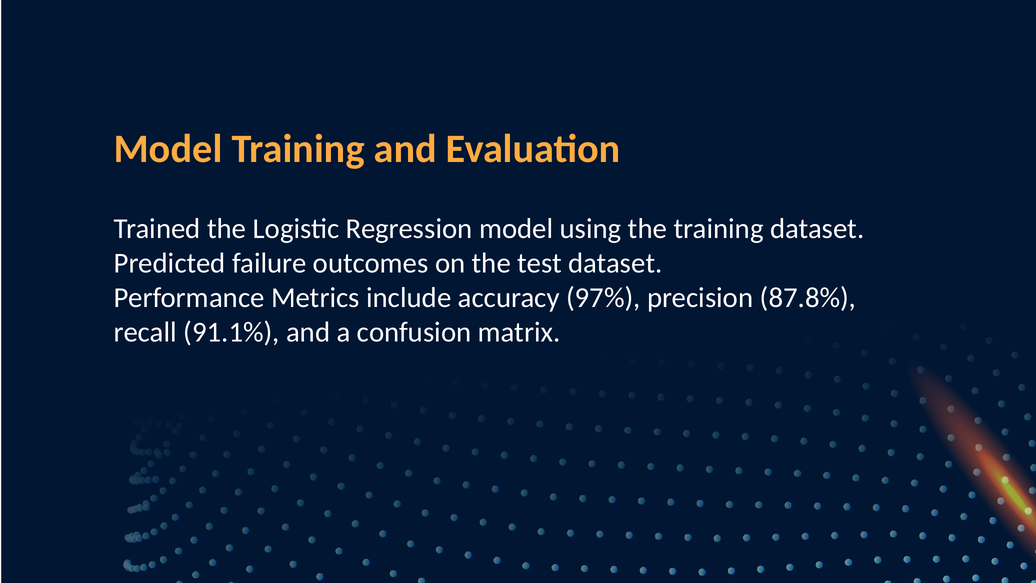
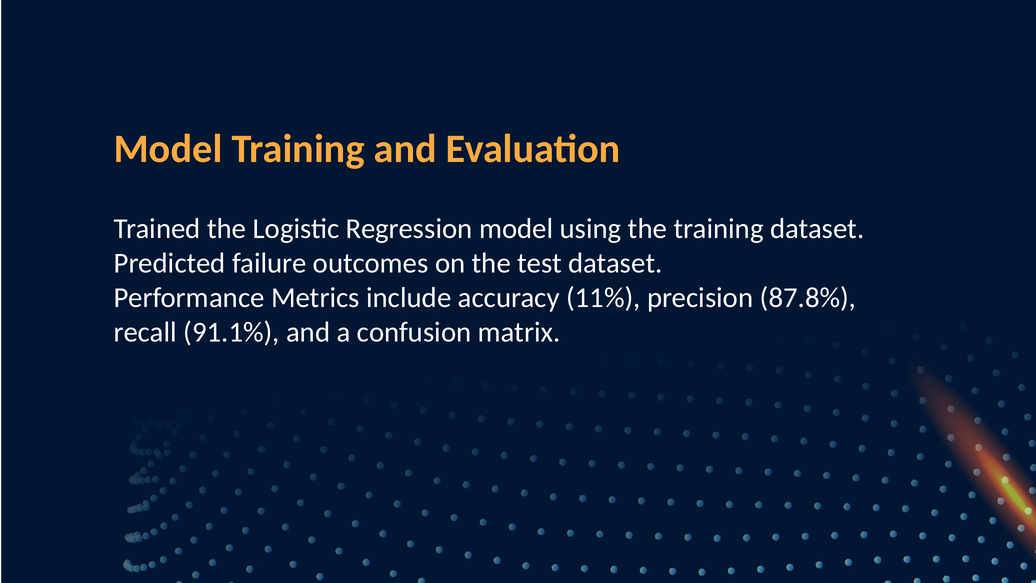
97%: 97% -> 11%
